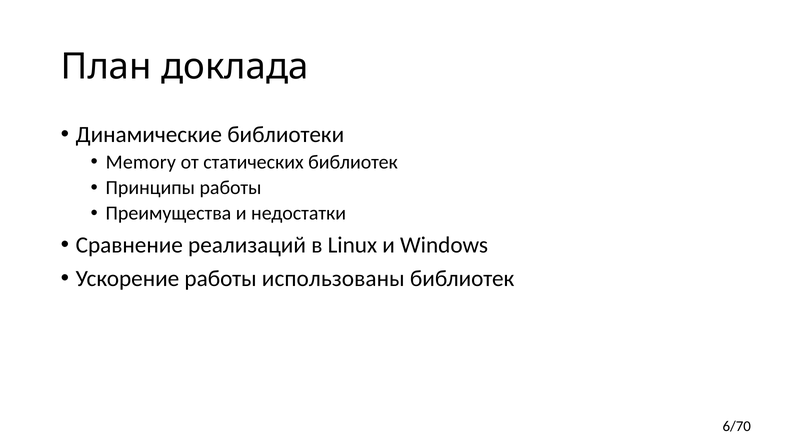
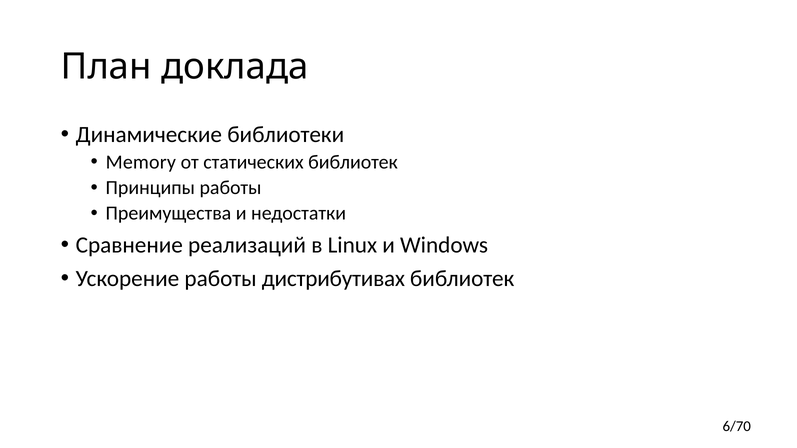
использованы: использованы -> дистрибутивах
